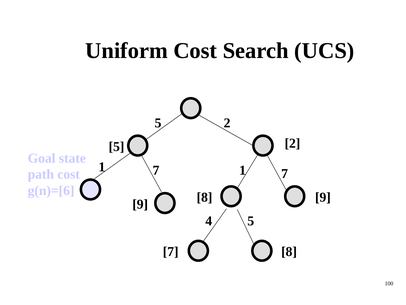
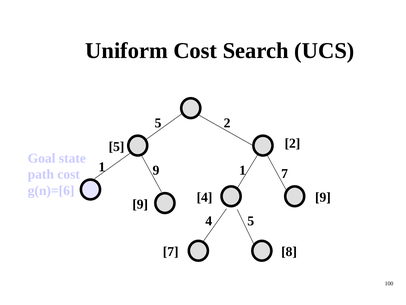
7 at (156, 170): 7 -> 9
8 at (204, 197): 8 -> 4
